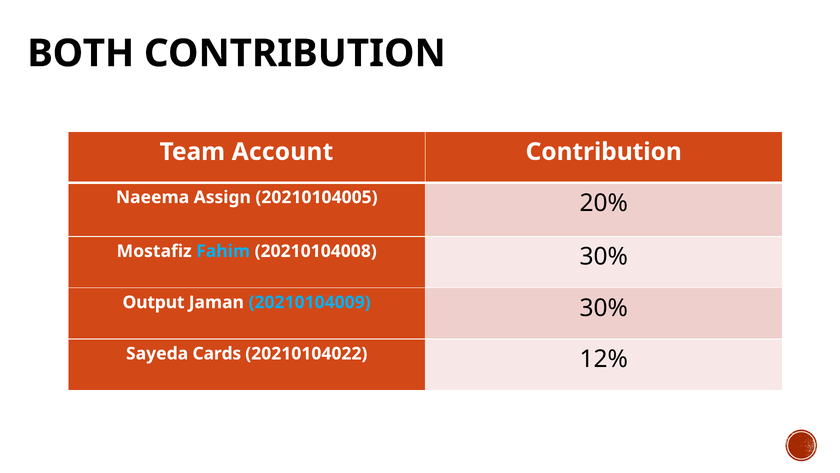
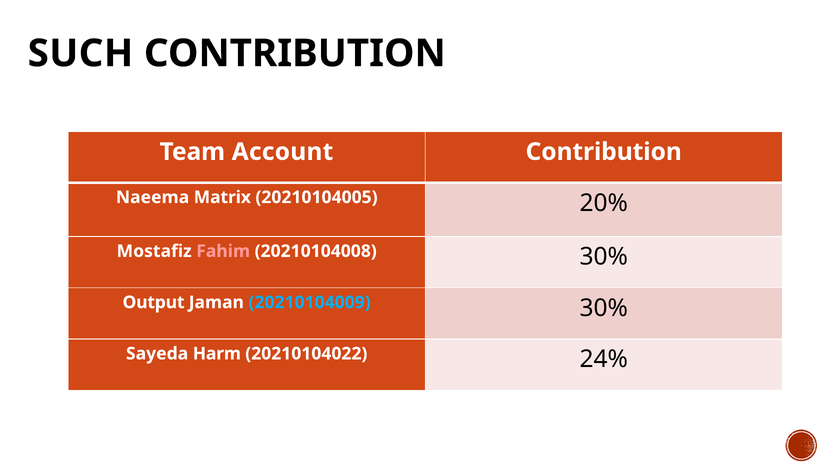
BOTH: BOTH -> SUCH
Assign: Assign -> Matrix
Fahim colour: light blue -> pink
Cards: Cards -> Harm
12%: 12% -> 24%
